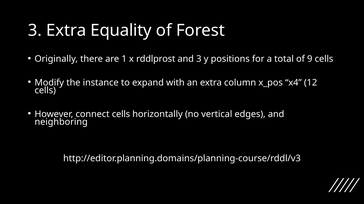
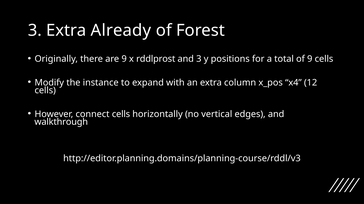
Equality: Equality -> Already
are 1: 1 -> 9
neighboring: neighboring -> walkthrough
